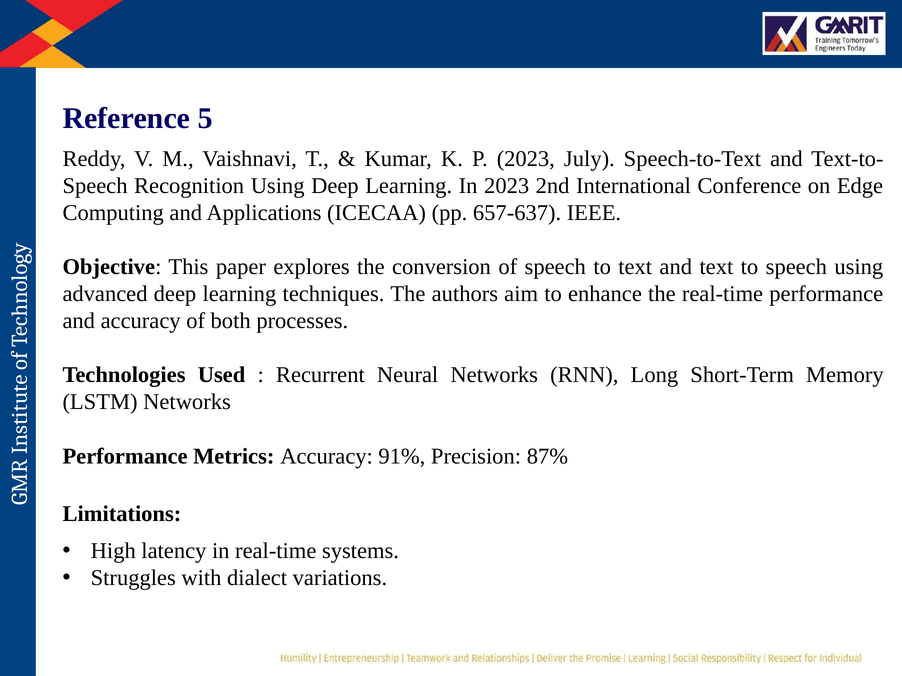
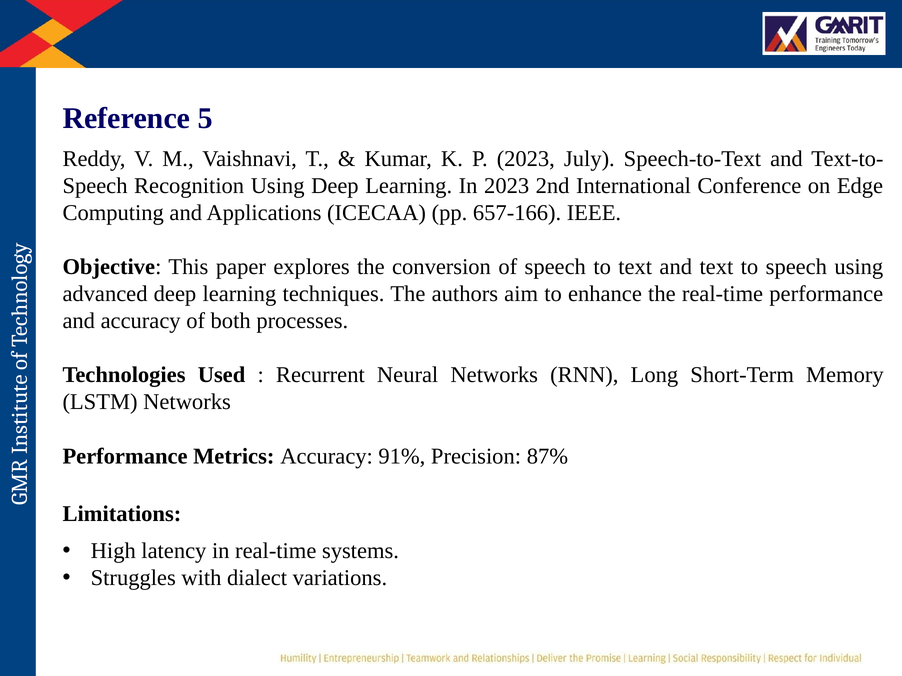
657-637: 657-637 -> 657-166
